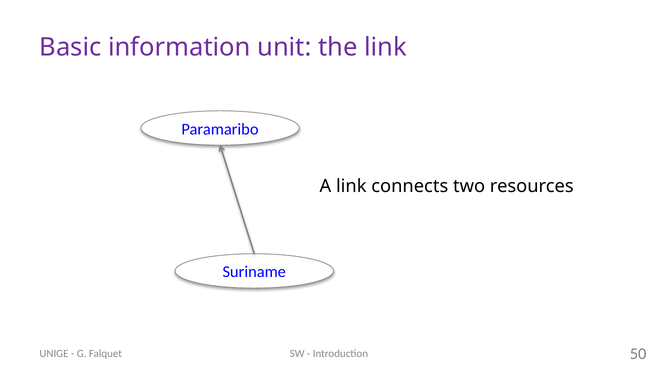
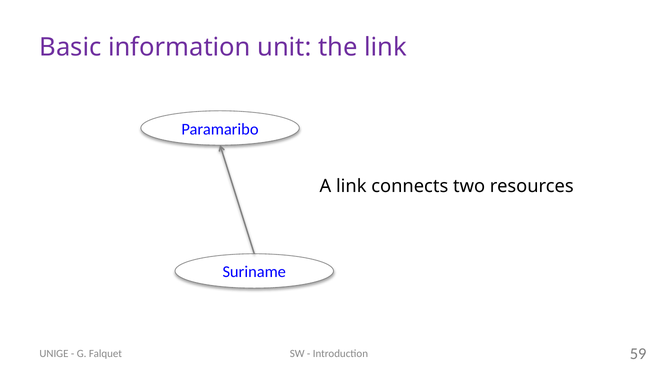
50: 50 -> 59
